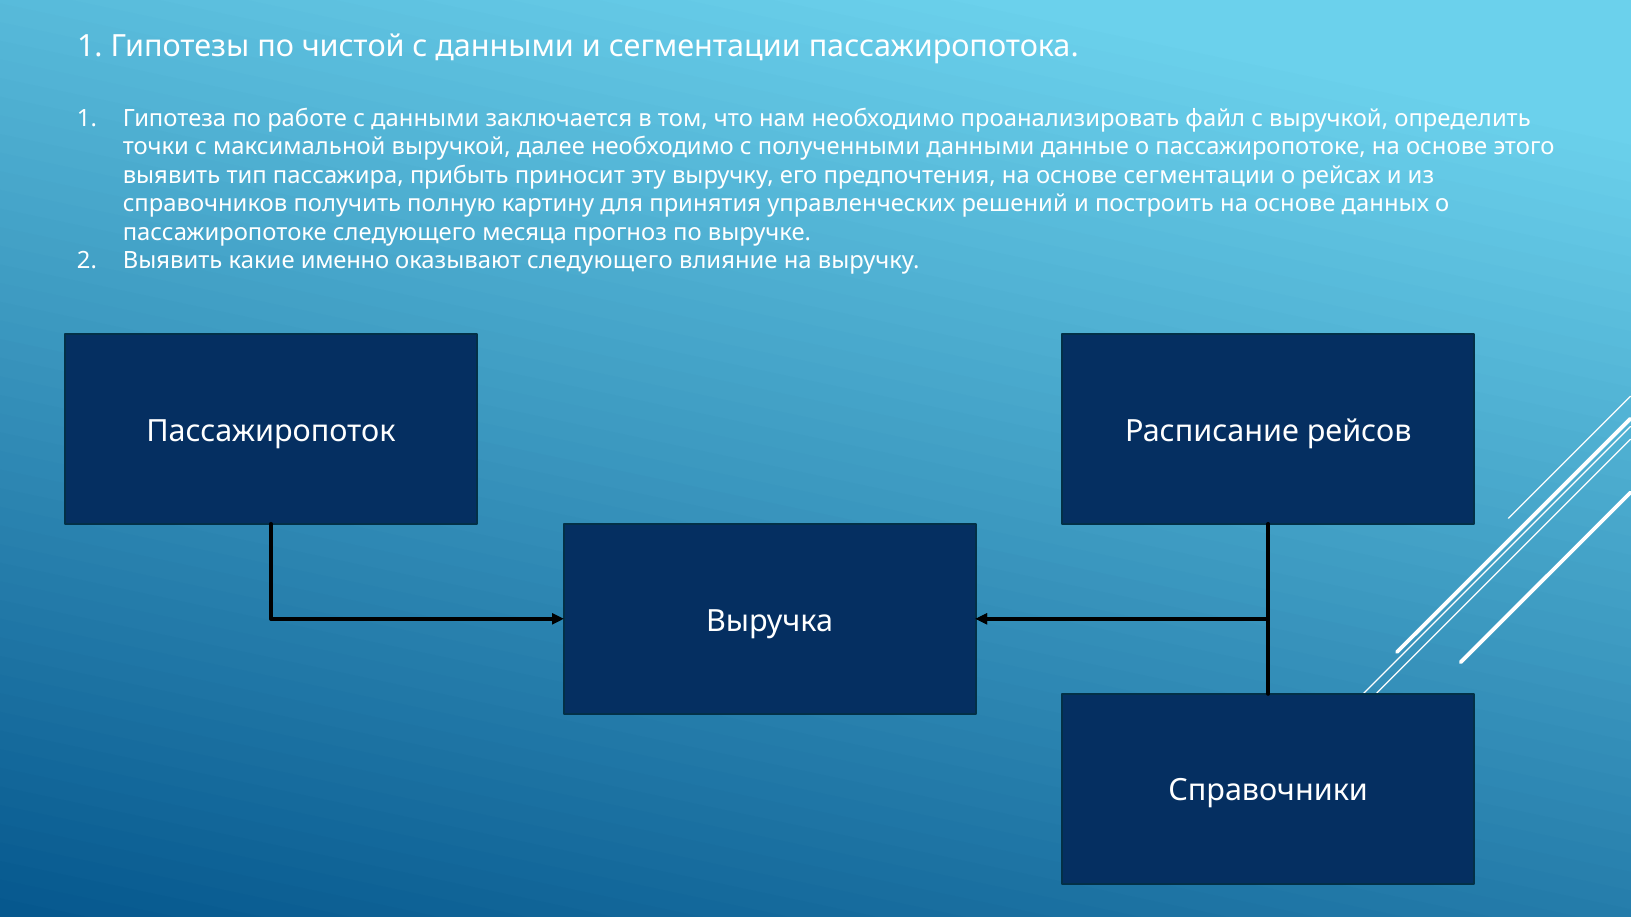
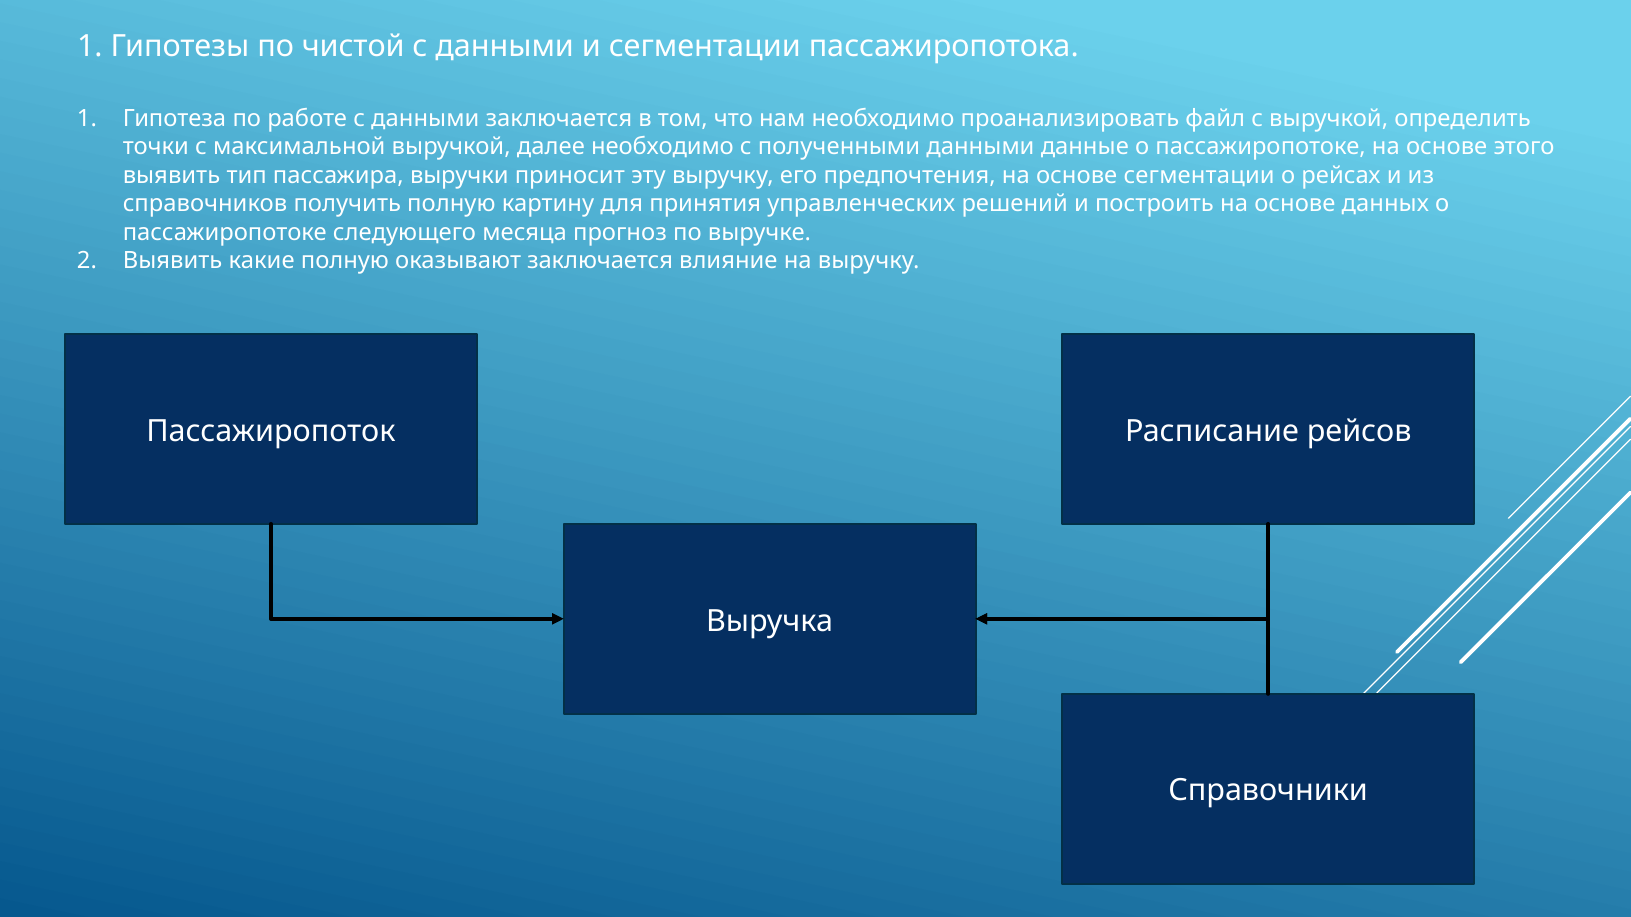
прибыть: прибыть -> выручки
какие именно: именно -> полную
оказывают следующего: следующего -> заключается
